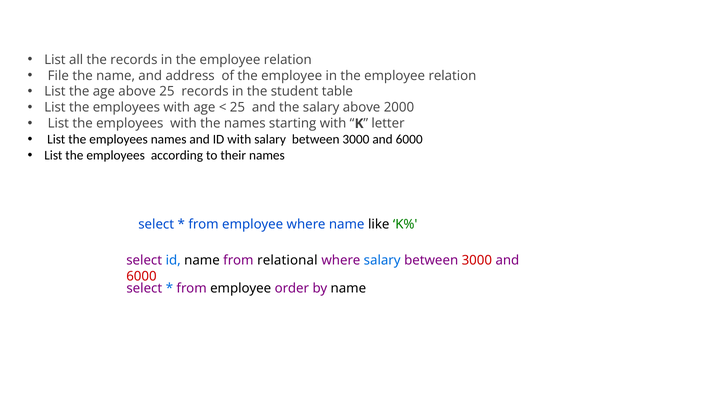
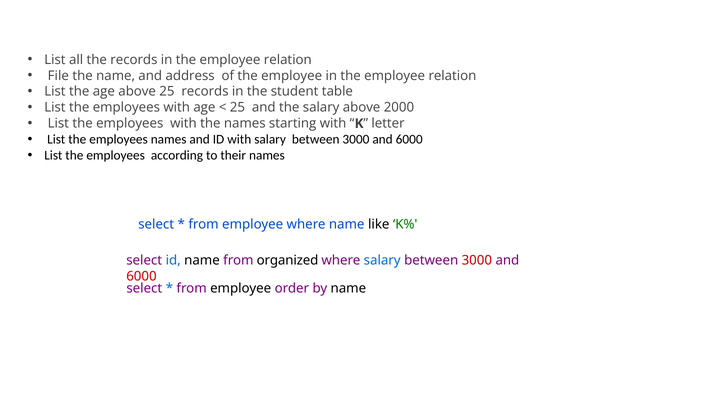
relational: relational -> organized
